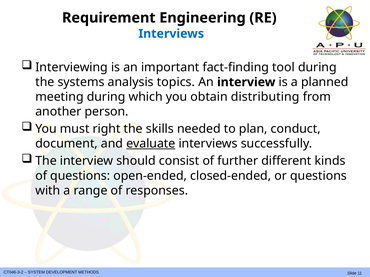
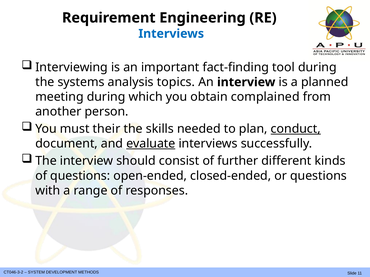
distributing: distributing -> complained
right: right -> their
conduct underline: none -> present
